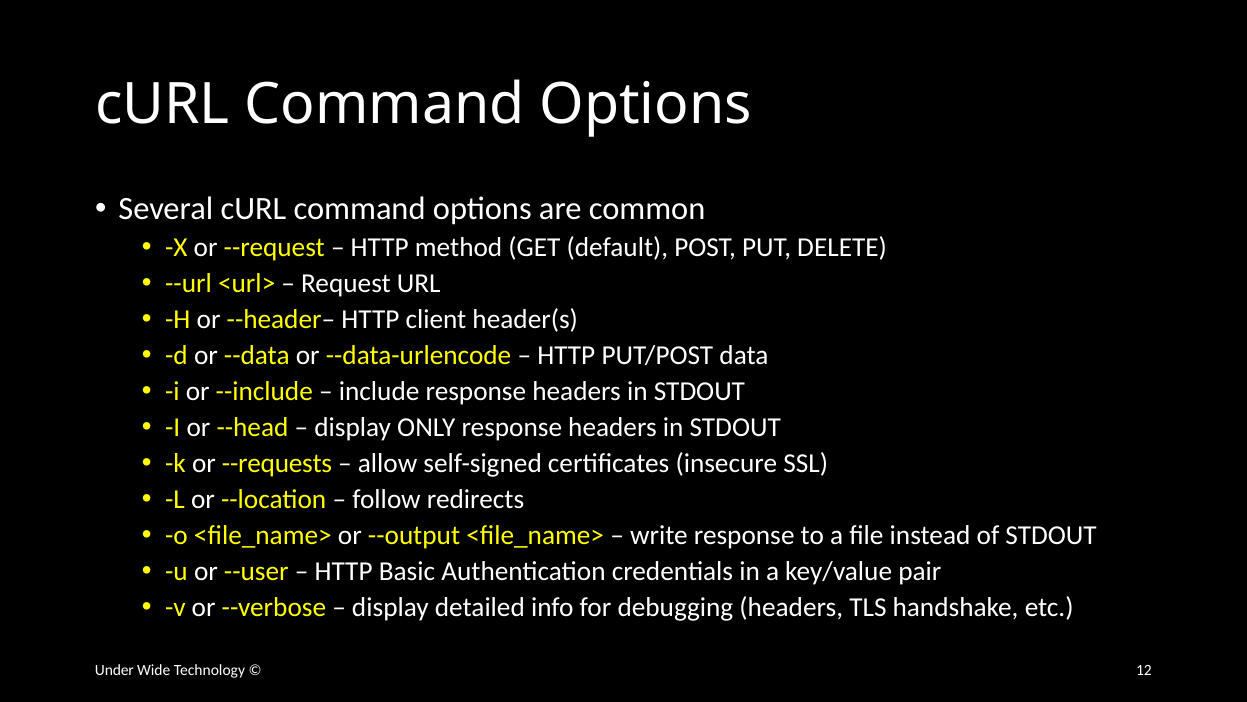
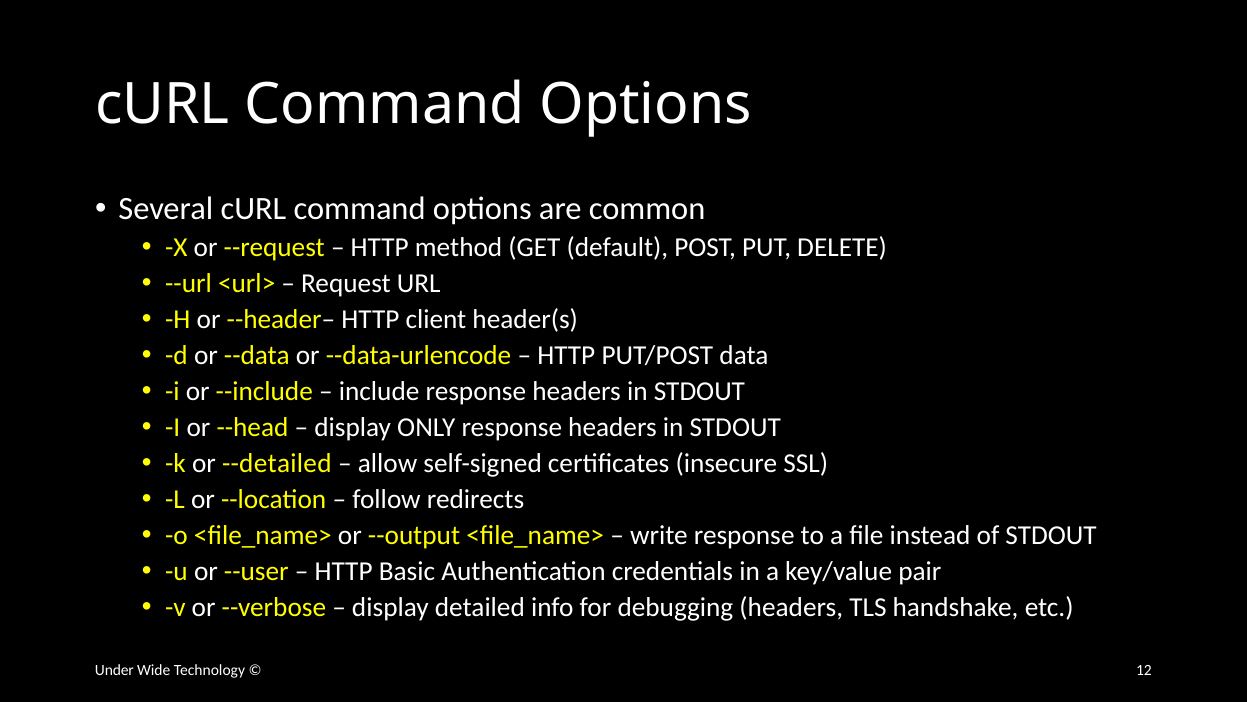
--requests: --requests -> --detailed
